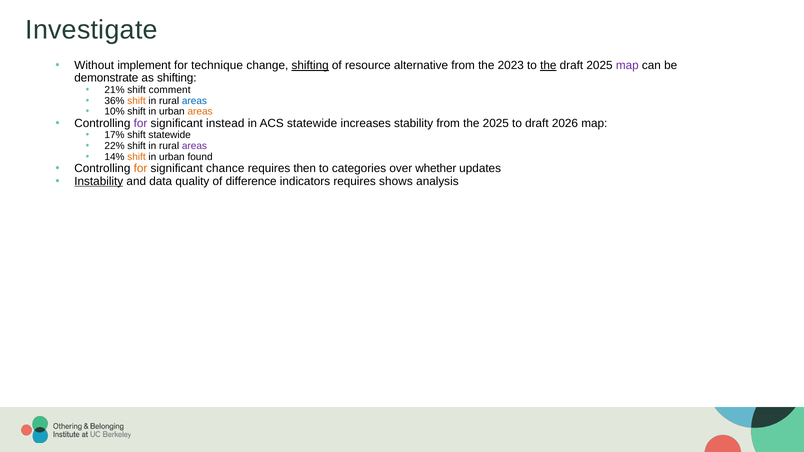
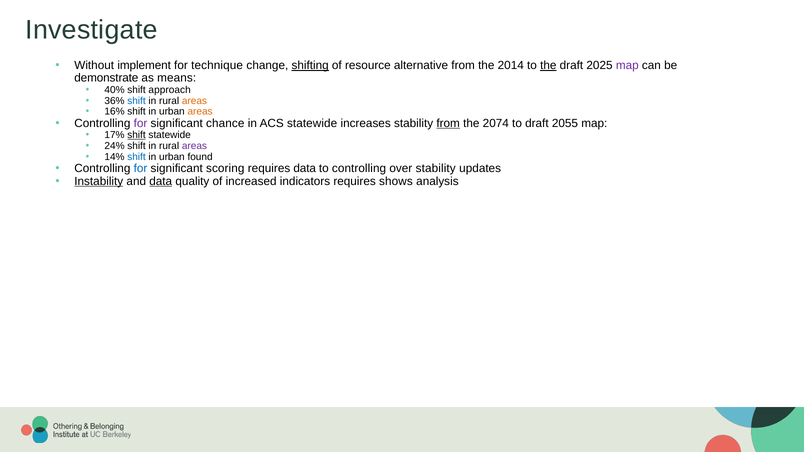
2023: 2023 -> 2014
as shifting: shifting -> means
21%: 21% -> 40%
comment: comment -> approach
shift at (136, 101) colour: orange -> blue
areas at (194, 101) colour: blue -> orange
10%: 10% -> 16%
instead: instead -> chance
from at (448, 123) underline: none -> present
the 2025: 2025 -> 2074
2026: 2026 -> 2055
shift at (136, 135) underline: none -> present
22%: 22% -> 24%
shift at (136, 157) colour: orange -> blue
for at (140, 169) colour: orange -> blue
chance: chance -> scoring
requires then: then -> data
to categories: categories -> controlling
over whether: whether -> stability
data at (161, 181) underline: none -> present
difference: difference -> increased
